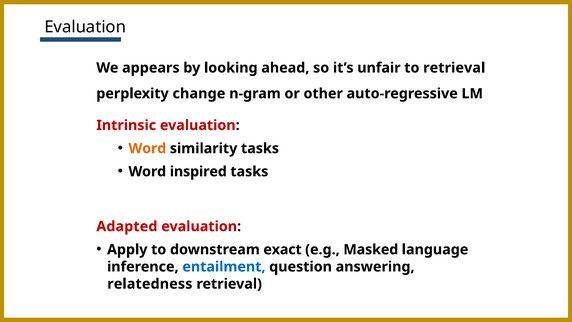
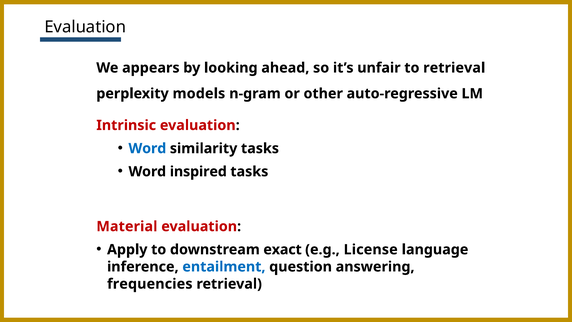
change: change -> models
Word at (147, 148) colour: orange -> blue
Adapted: Adapted -> Material
Masked: Masked -> License
relatedness: relatedness -> frequencies
